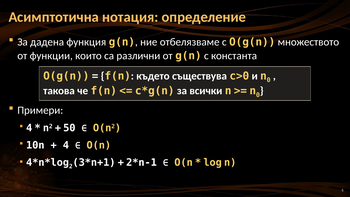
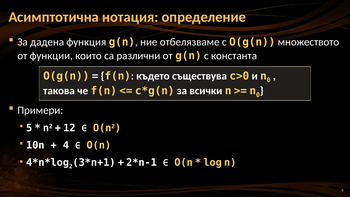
4 at (29, 128): 4 -> 5
50: 50 -> 12
